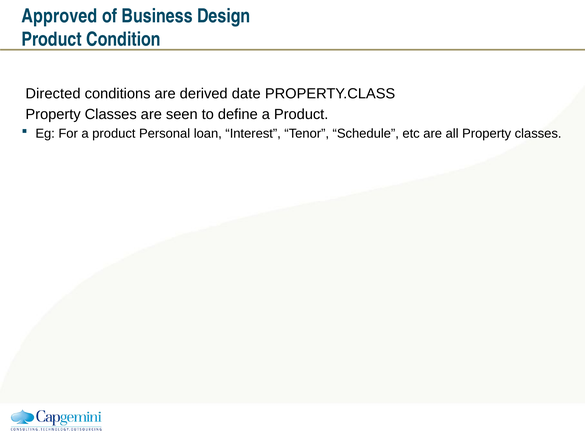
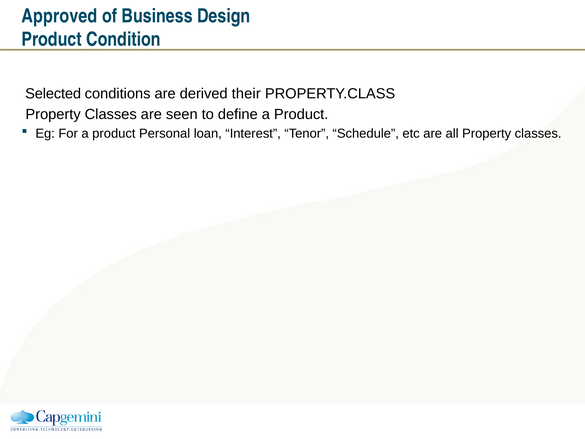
Directed: Directed -> Selected
date: date -> their
